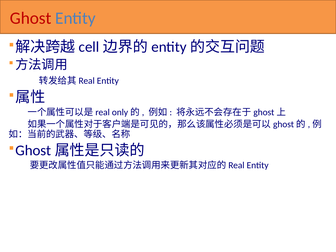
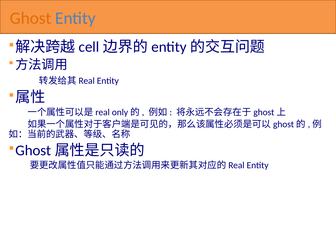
Ghost colour: red -> orange
